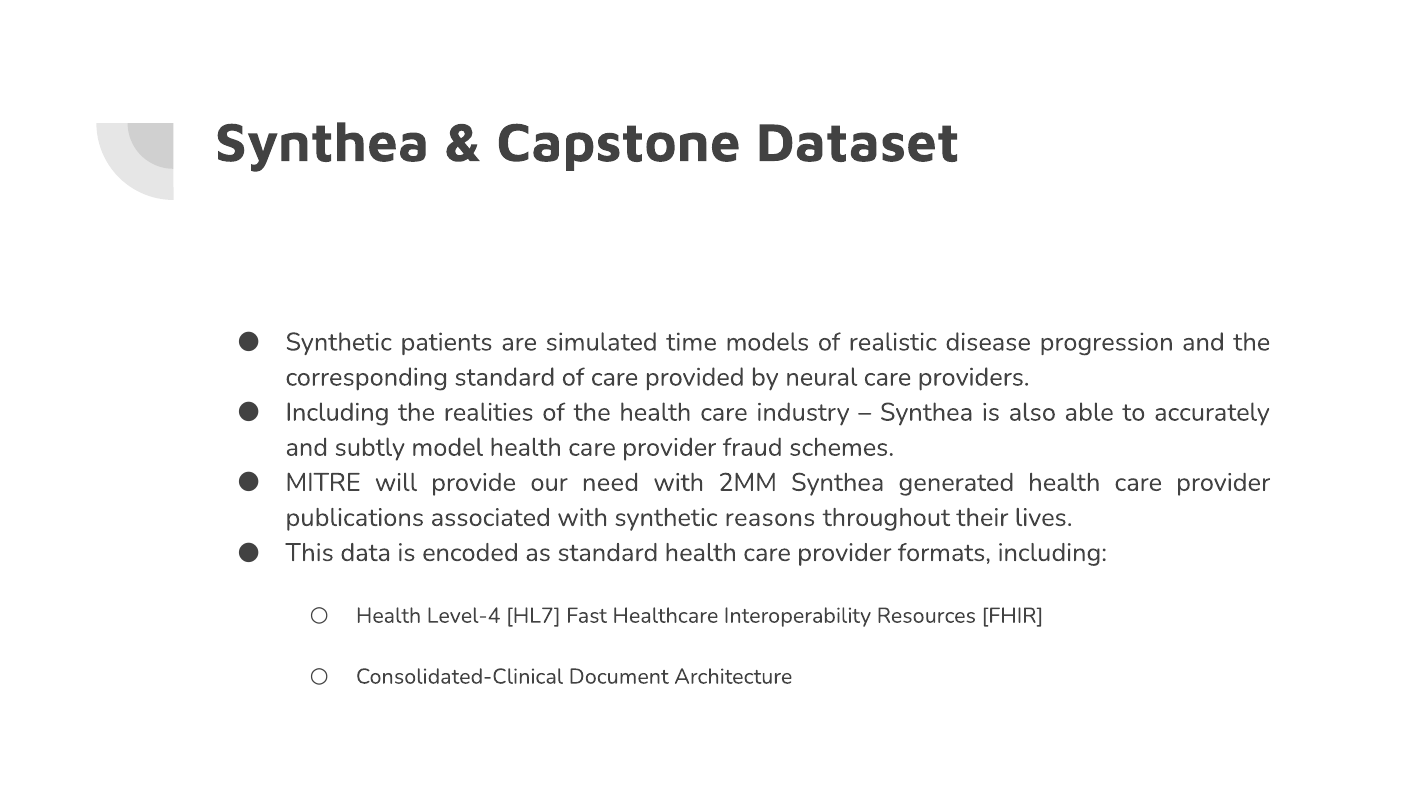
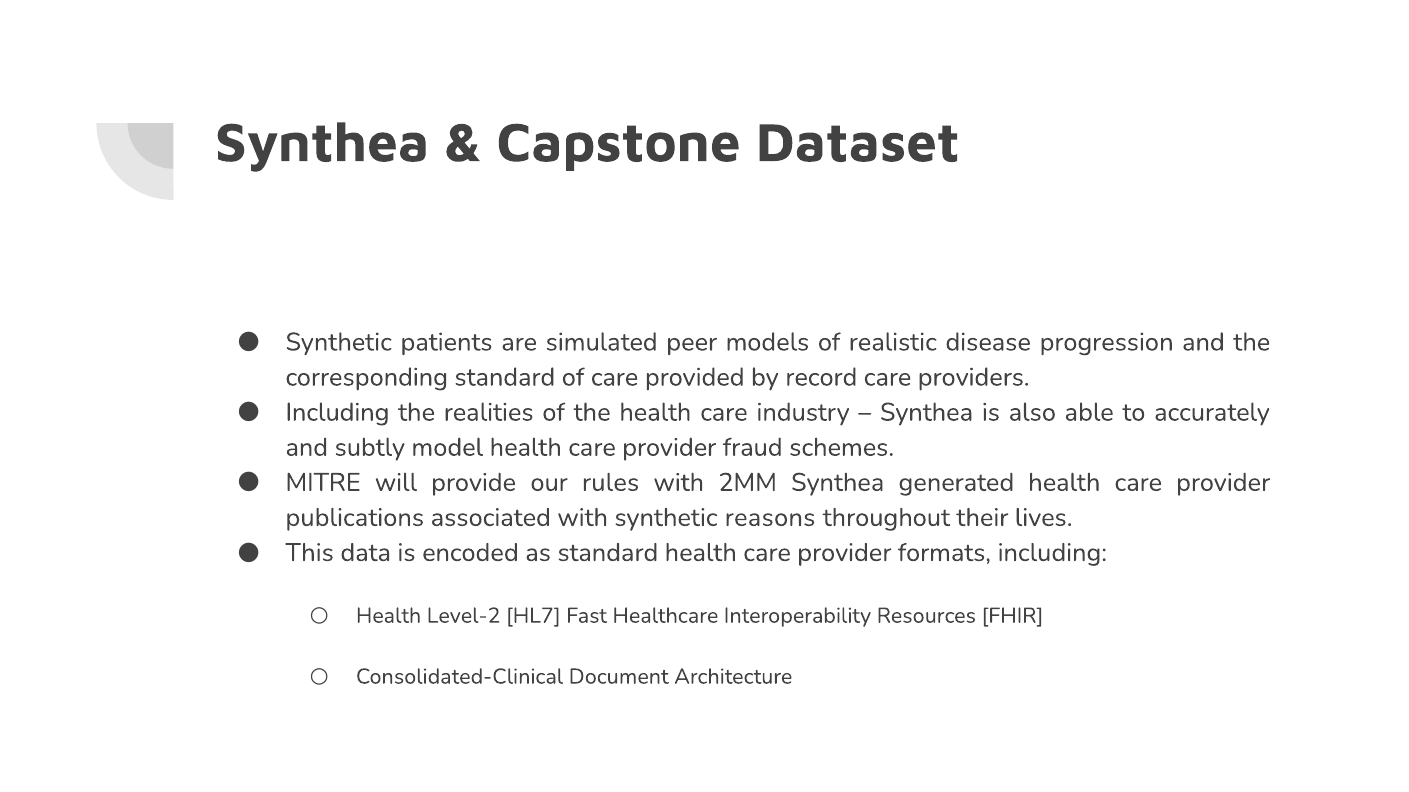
time: time -> peer
neural: neural -> record
need: need -> rules
Level-4: Level-4 -> Level-2
